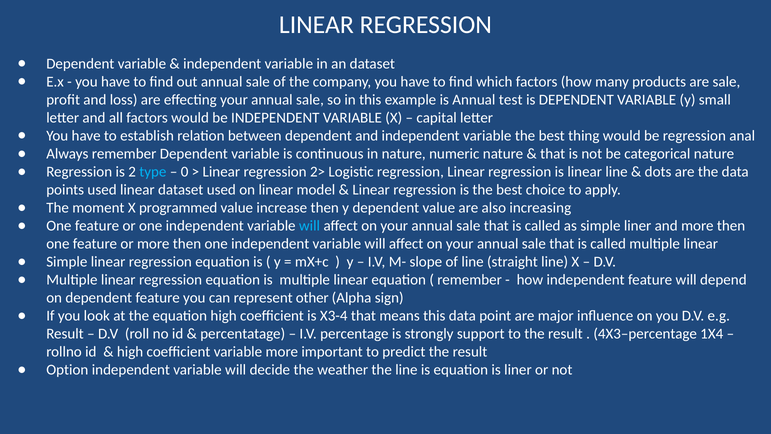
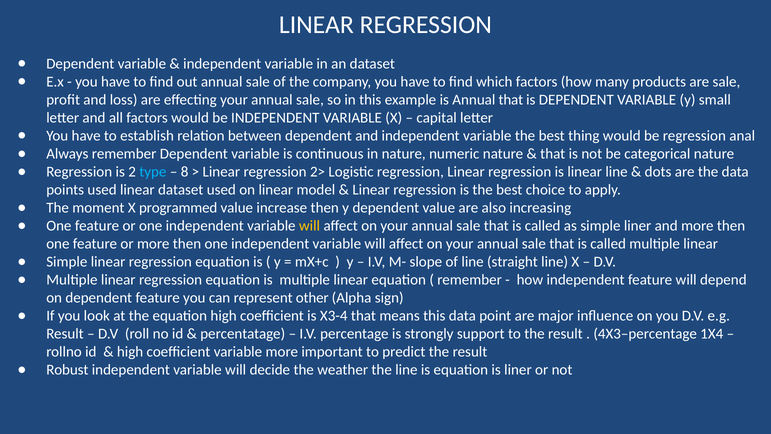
Annual test: test -> that
0: 0 -> 8
will at (309, 226) colour: light blue -> yellow
Option: Option -> Robust
